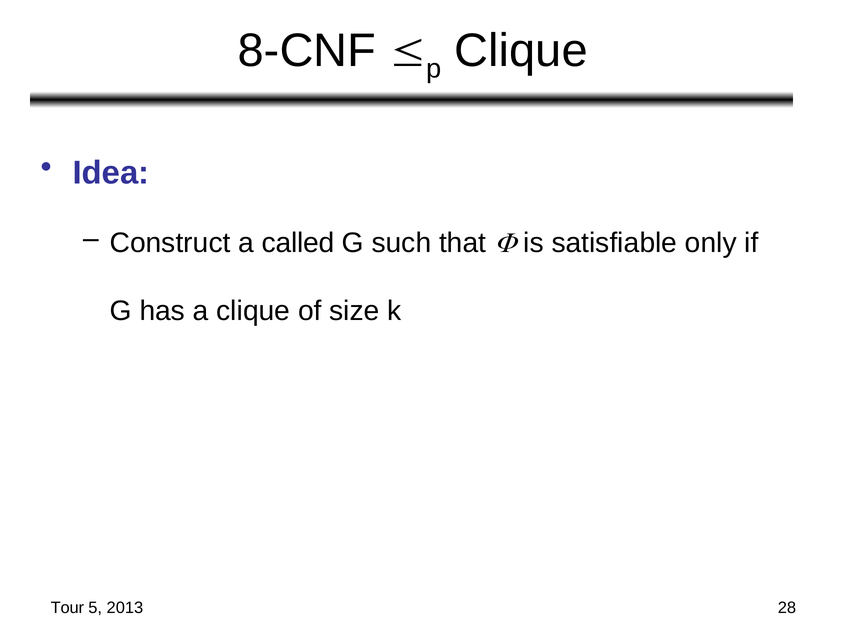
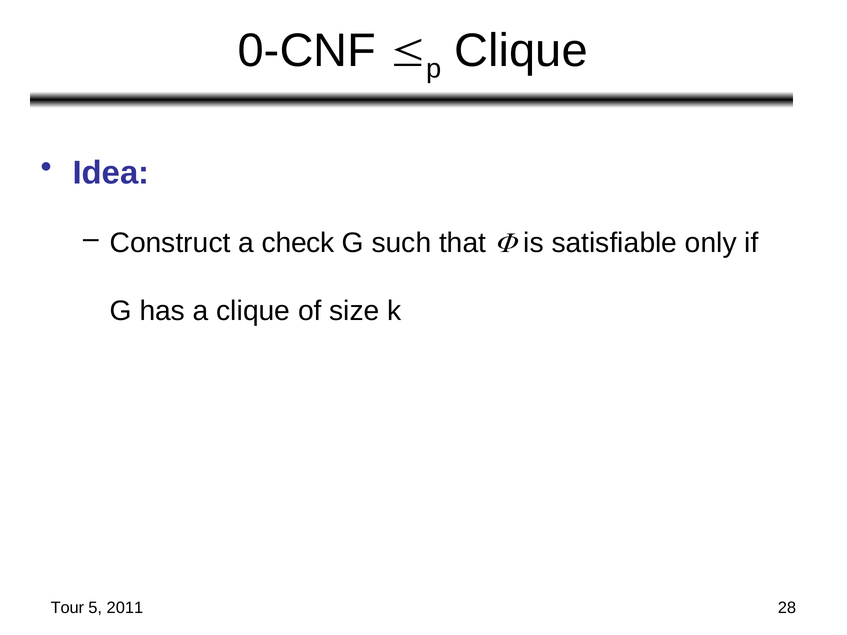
8-CNF: 8-CNF -> 0-CNF
called: called -> check
2013: 2013 -> 2011
